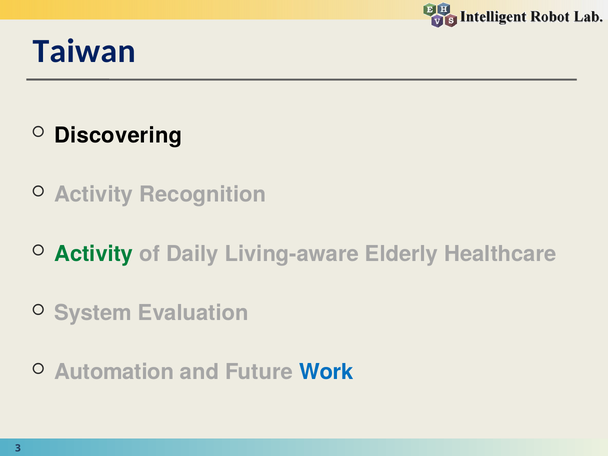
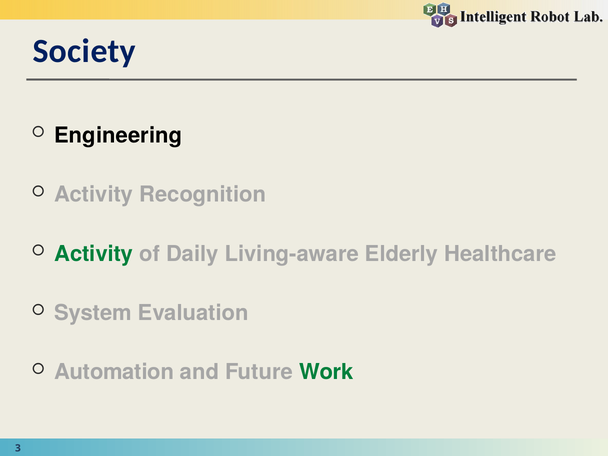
Taiwan: Taiwan -> Society
Discovering: Discovering -> Engineering
Work colour: blue -> green
